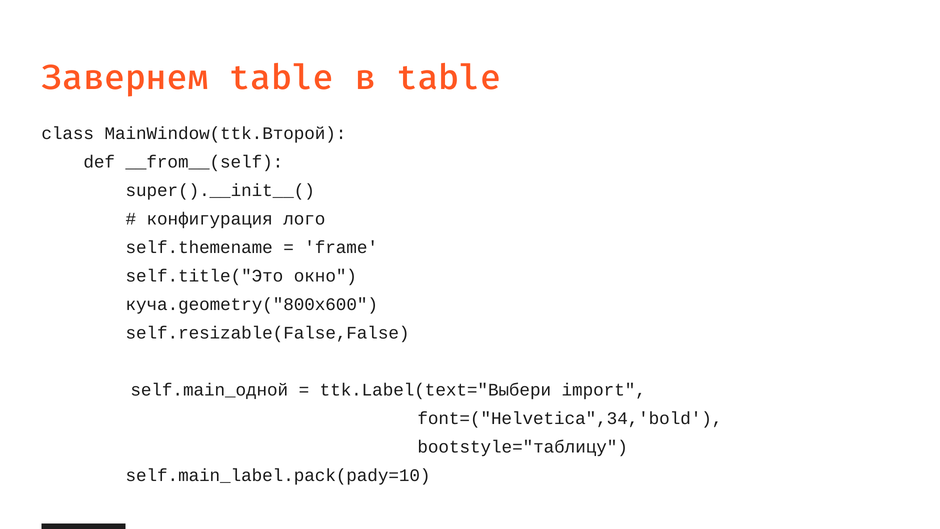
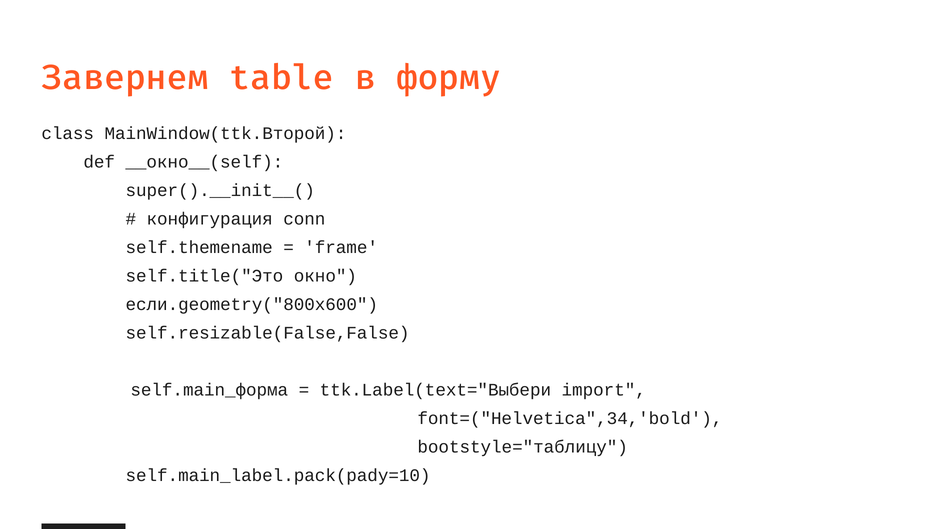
в table: table -> форму
__from__(self: __from__(self -> __окно__(self
лого: лого -> conn
куча.geometry("800x600: куча.geometry("800x600 -> если.geometry("800x600
self.main_одной: self.main_одной -> self.main_форма
